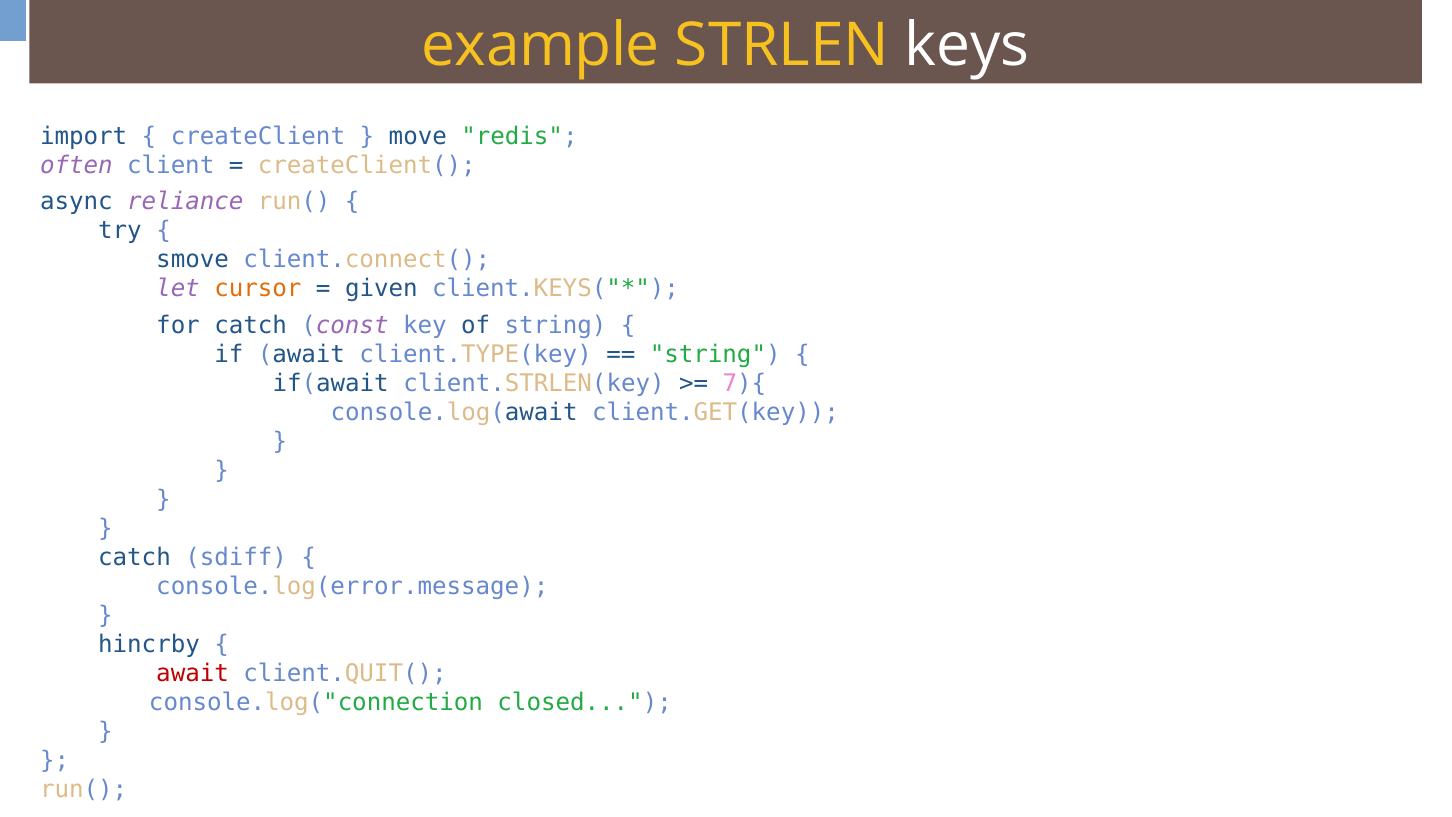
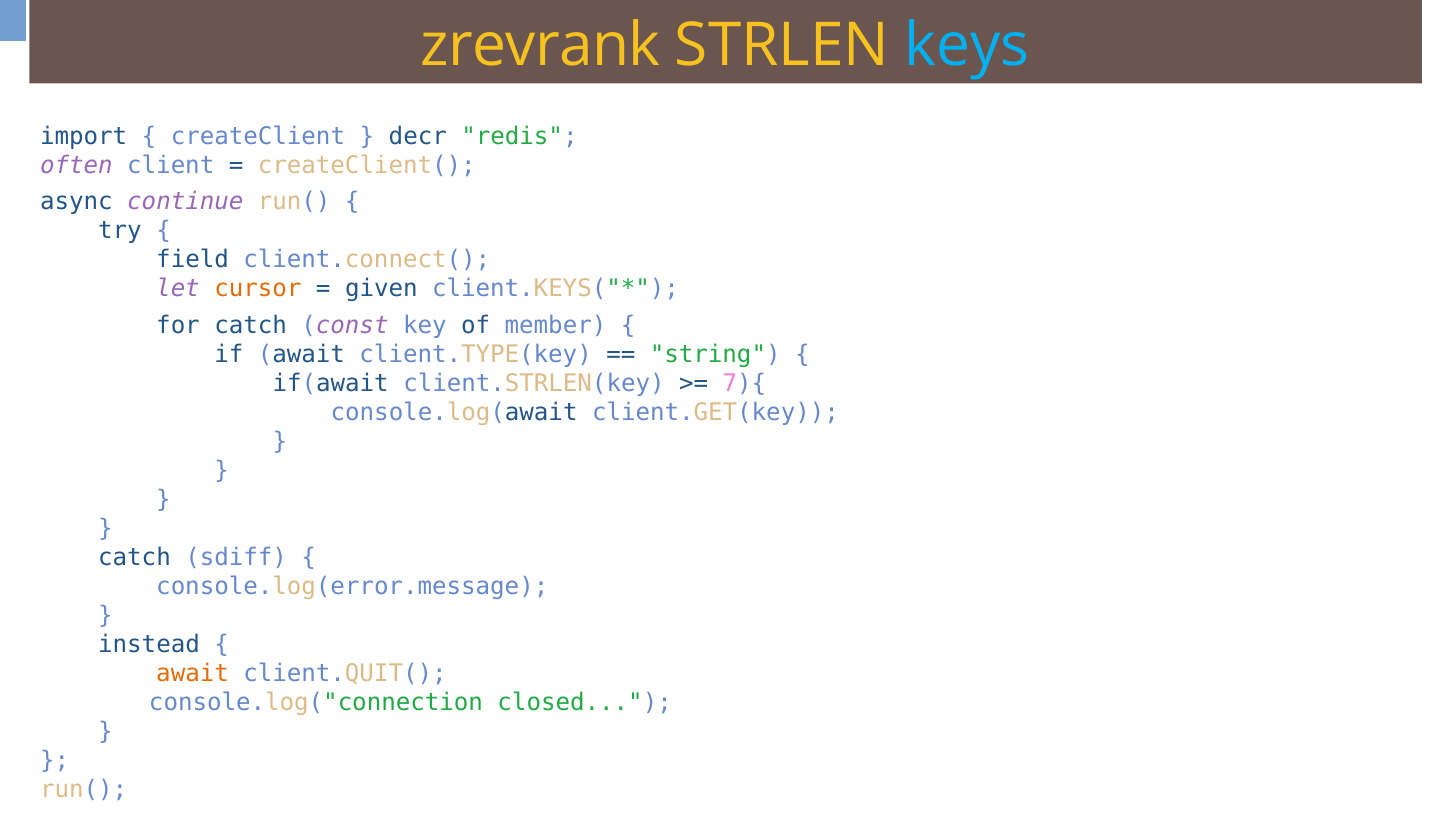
example: example -> zrevrank
keys colour: white -> light blue
move: move -> decr
reliance: reliance -> continue
smove: smove -> field
of string: string -> member
hincrby: hincrby -> instead
await at (193, 673) colour: red -> orange
